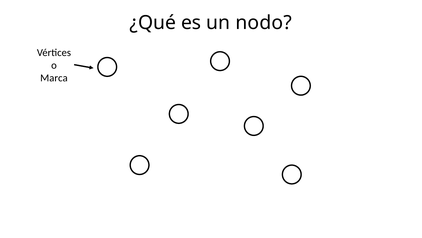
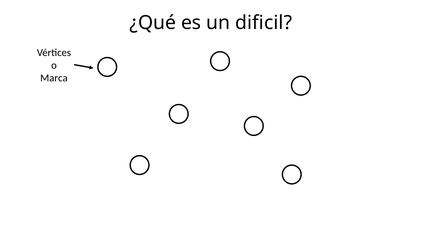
nodo: nodo -> dificil
